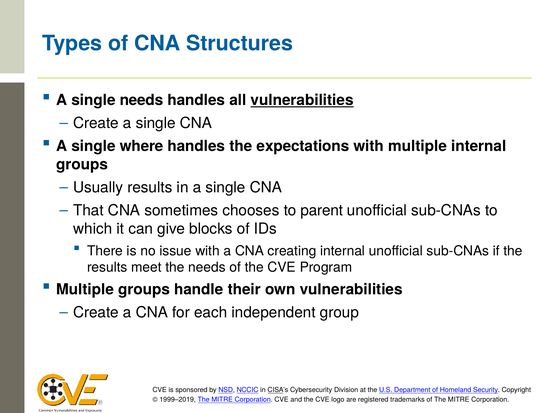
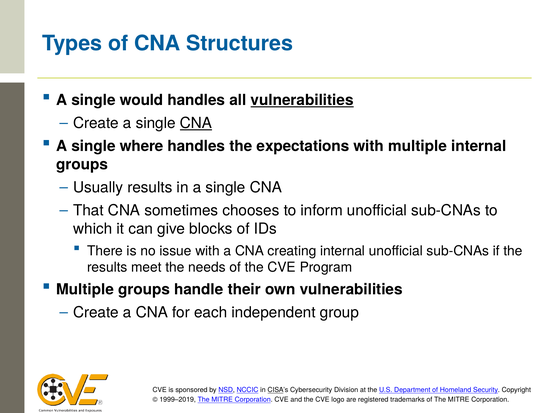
single needs: needs -> would
CNA at (196, 123) underline: none -> present
parent: parent -> inform
